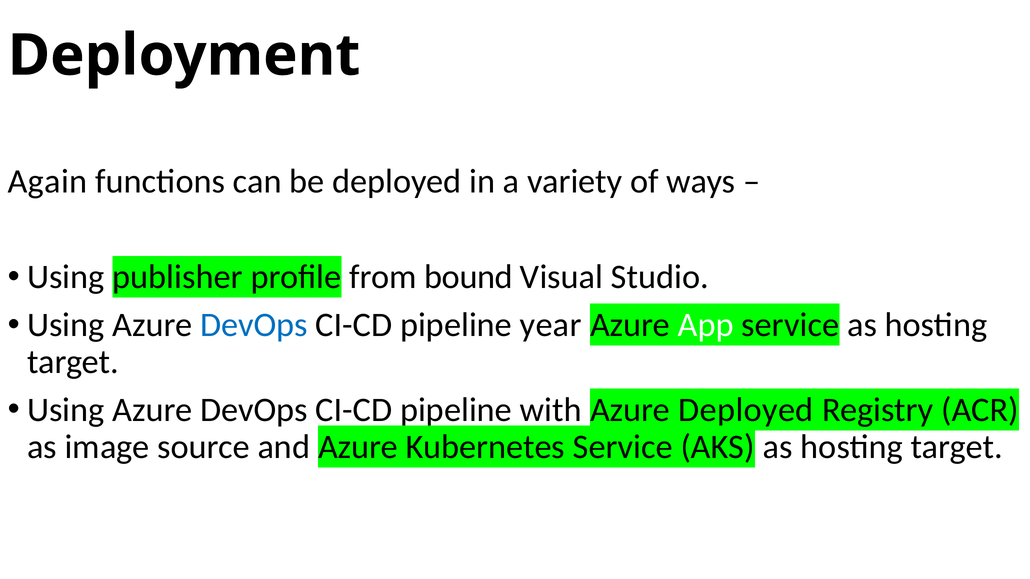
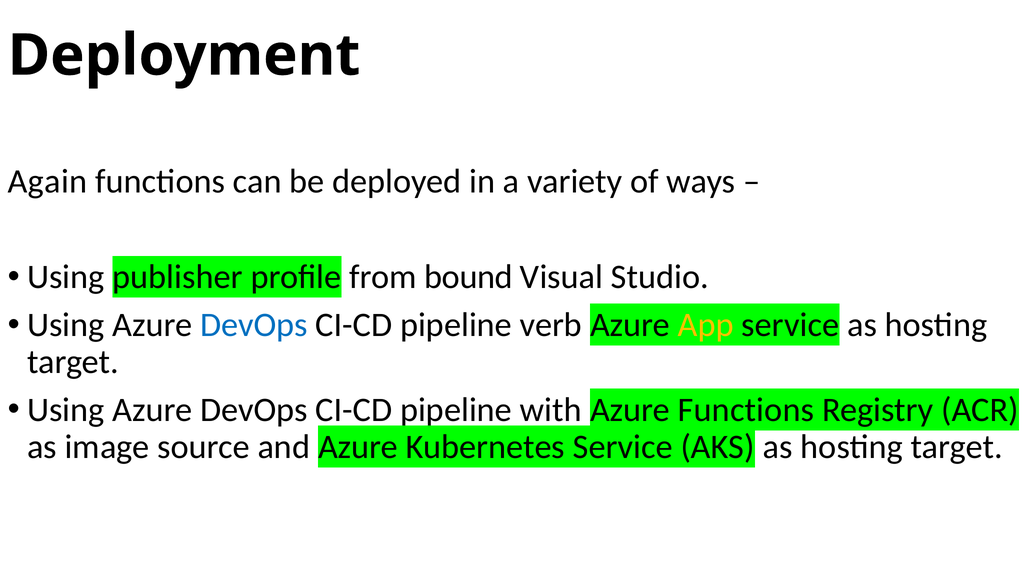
year: year -> verb
App colour: white -> yellow
Deployed at (746, 410): Deployed -> Functions
